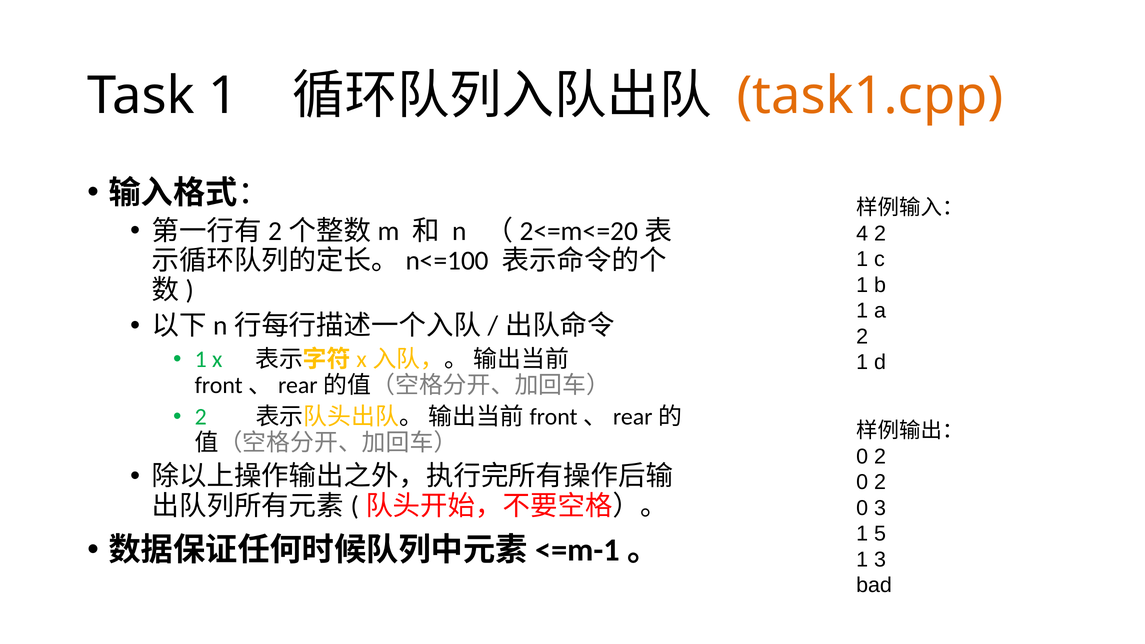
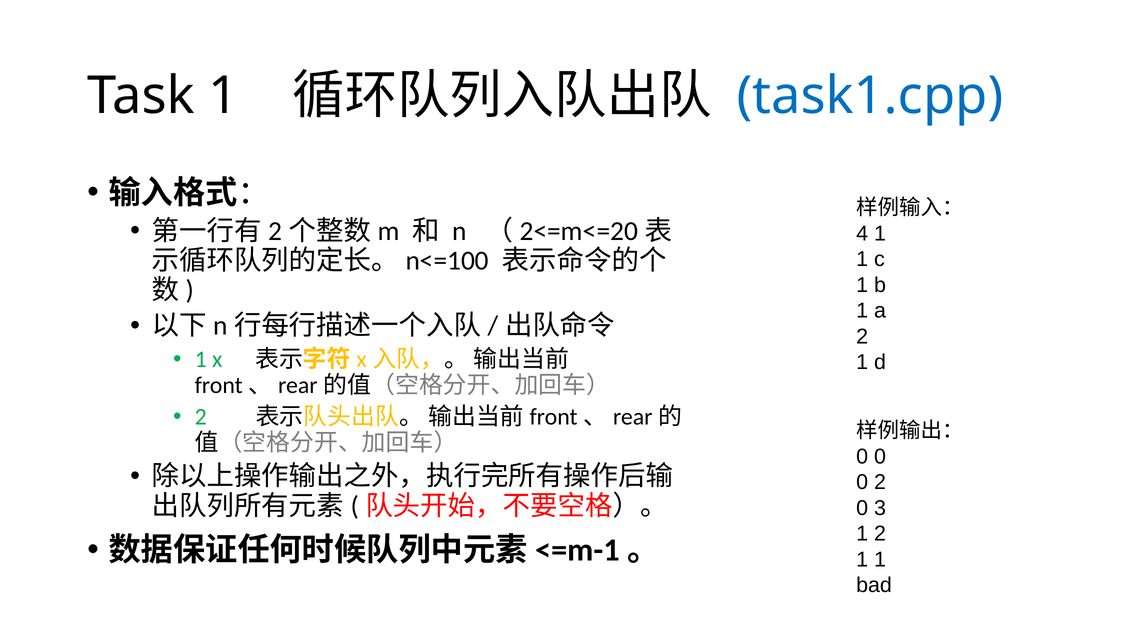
task1.cpp colour: orange -> blue
4 2: 2 -> 1
2 at (880, 456): 2 -> 0
1 5: 5 -> 2
3 at (880, 560): 3 -> 1
